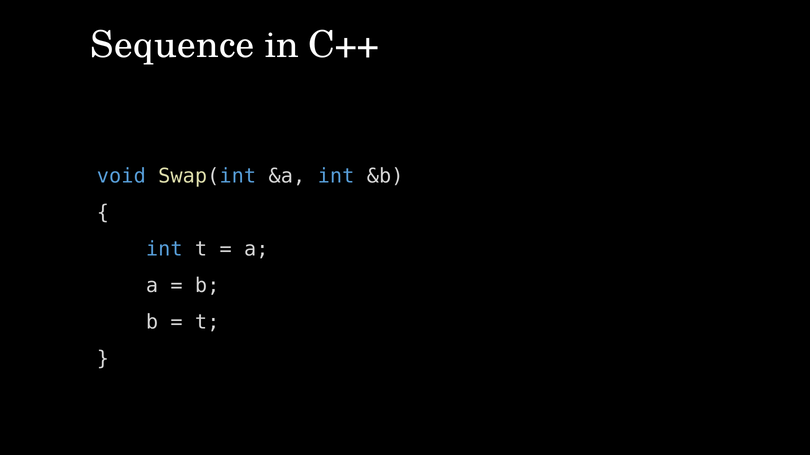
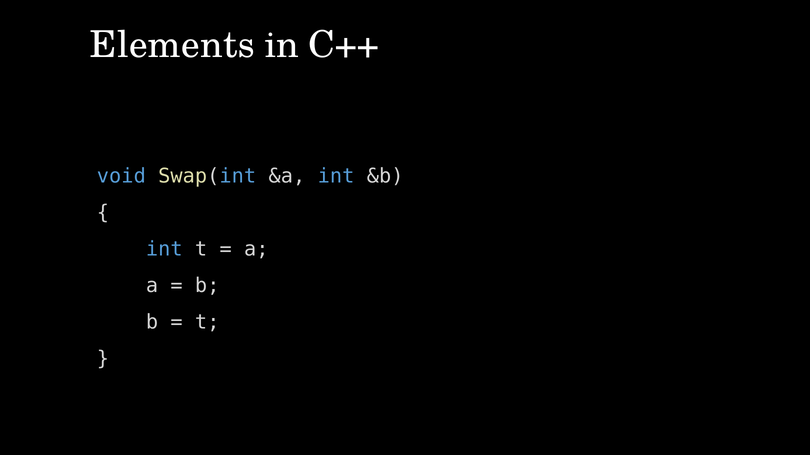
Sequence: Sequence -> Elements
